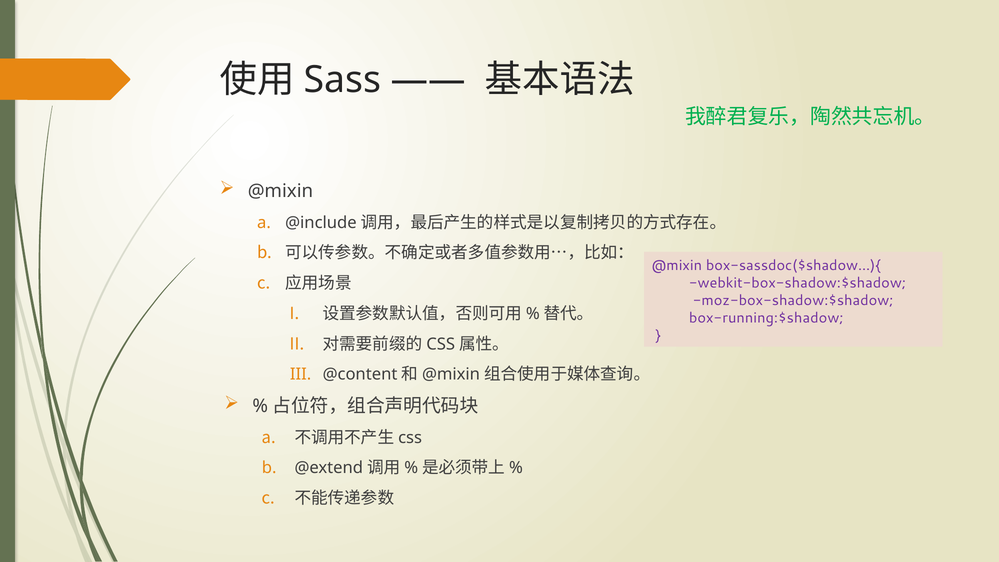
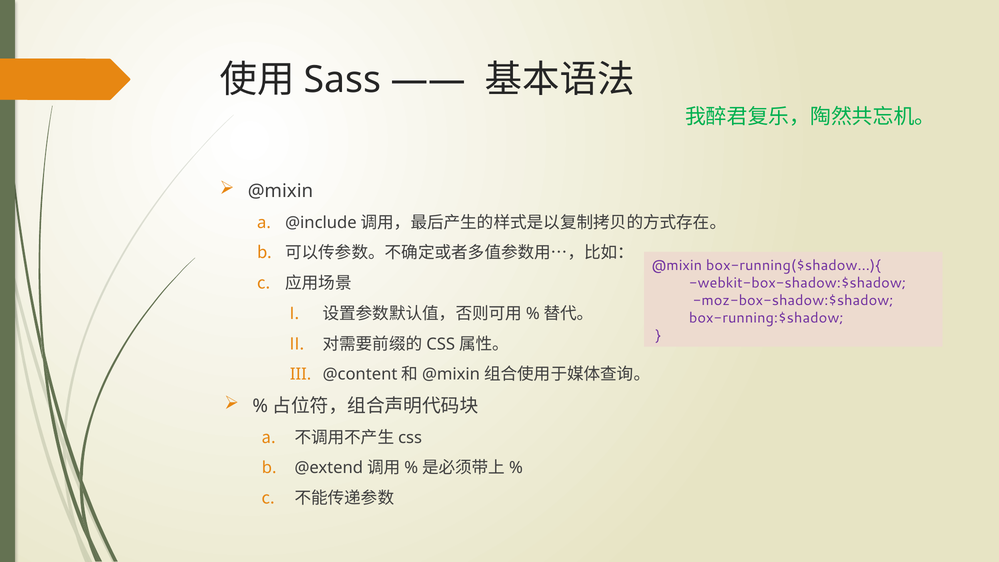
box-sassdoc($shadow...){: box-sassdoc($shadow...){ -> box-running($shadow...){
